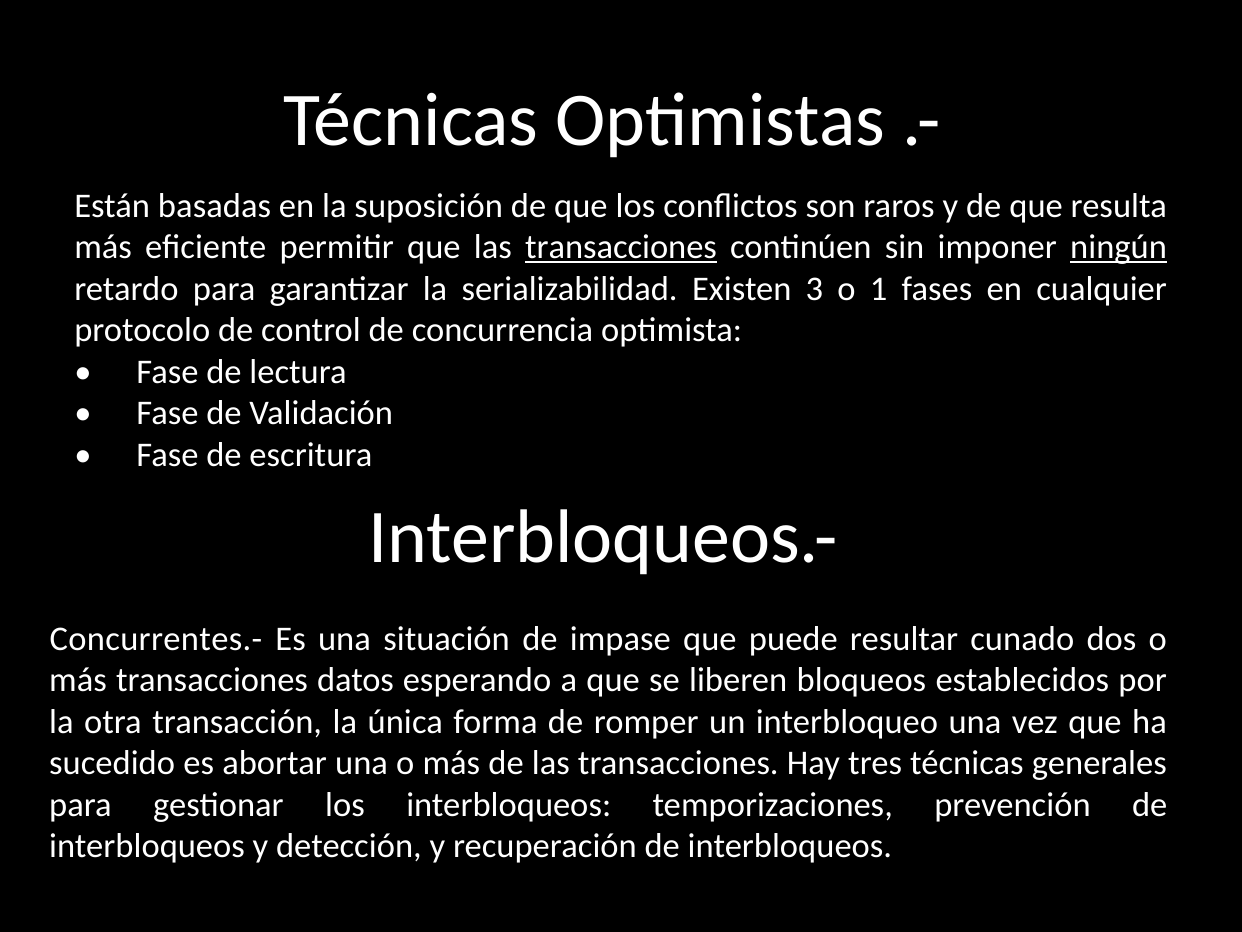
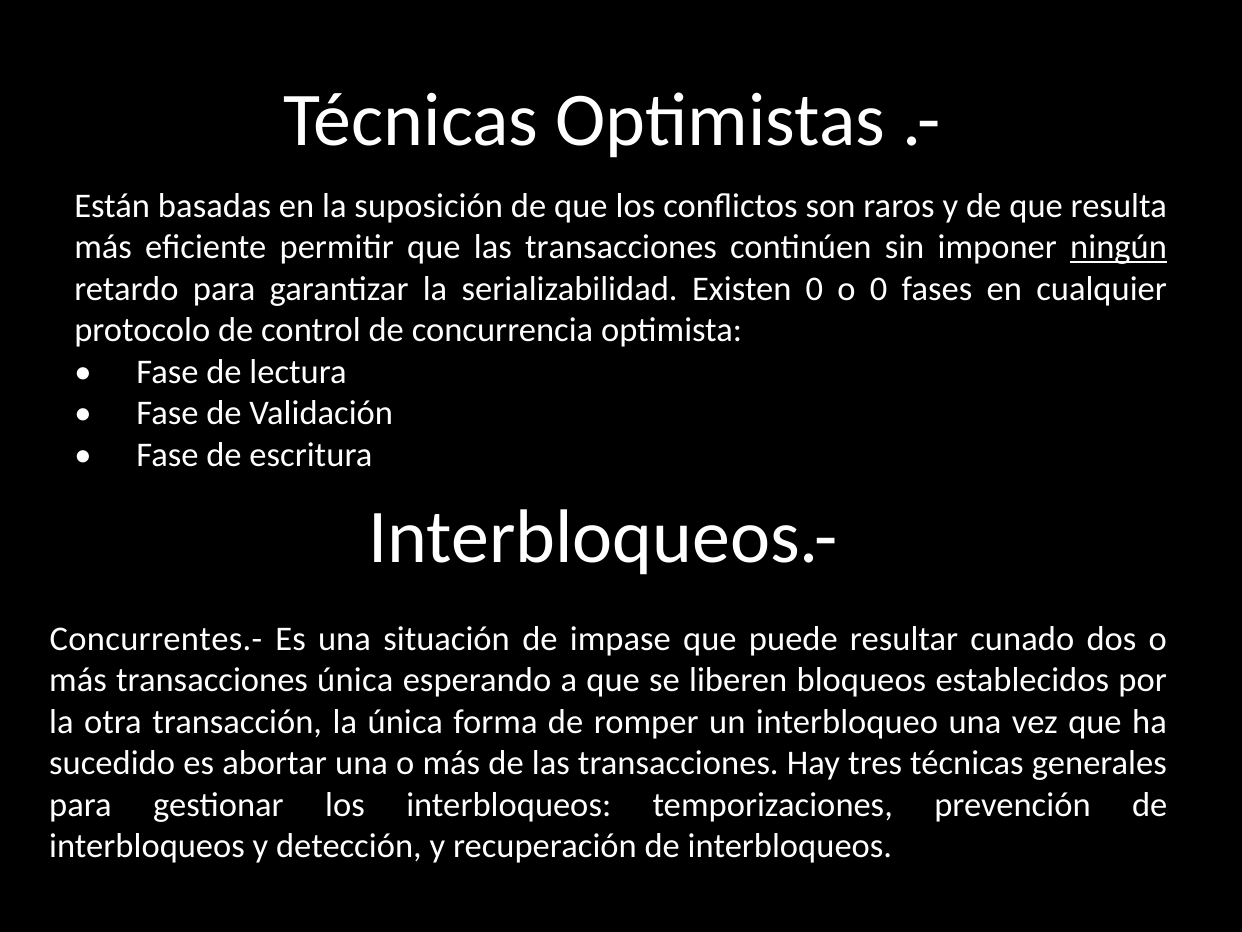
transacciones at (621, 247) underline: present -> none
Existen 3: 3 -> 0
o 1: 1 -> 0
transacciones datos: datos -> única
